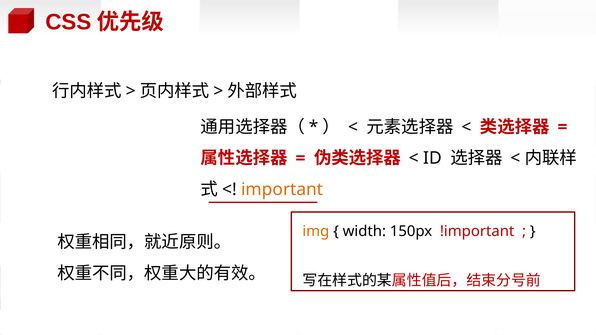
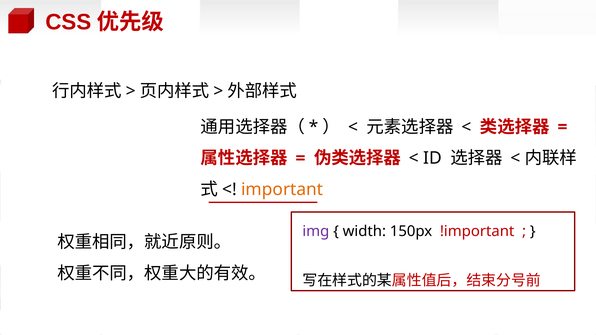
img colour: orange -> purple
